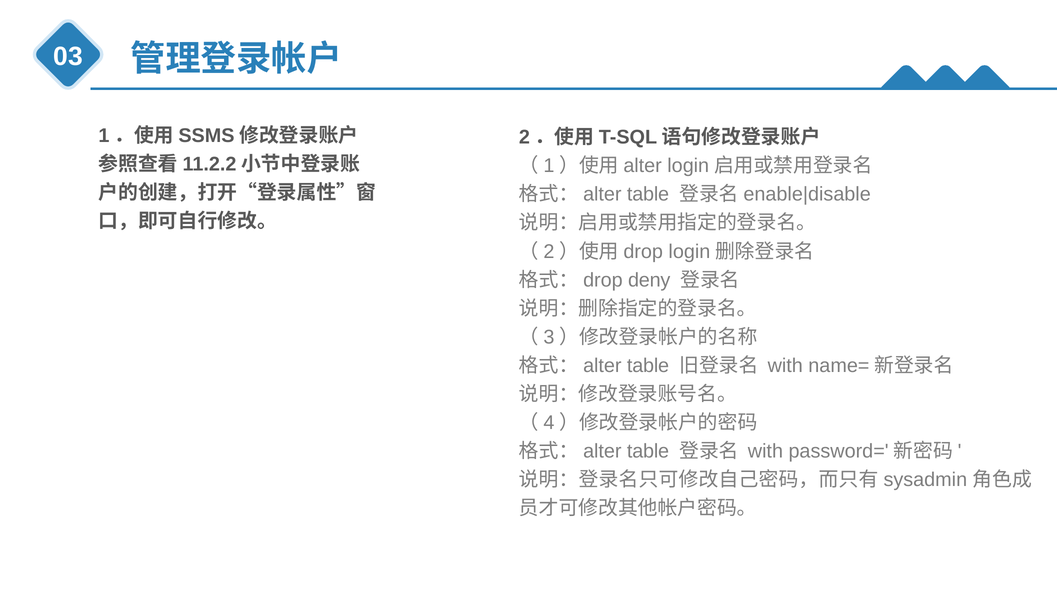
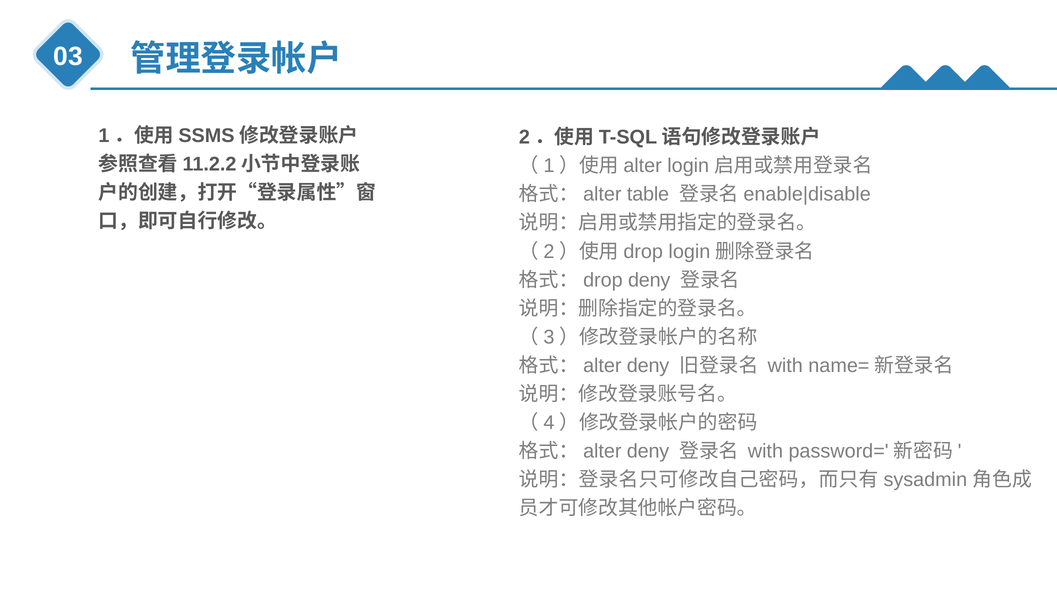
table at (648, 365): table -> deny
table at (648, 451): table -> deny
